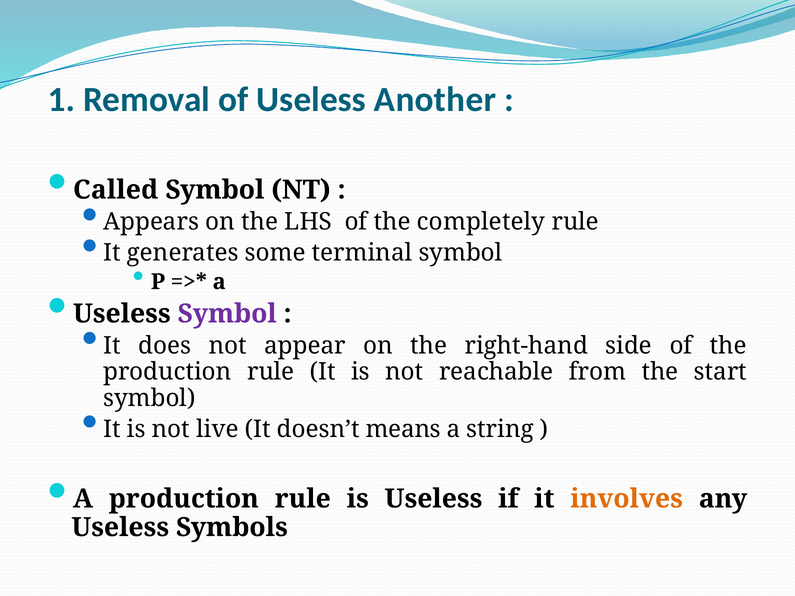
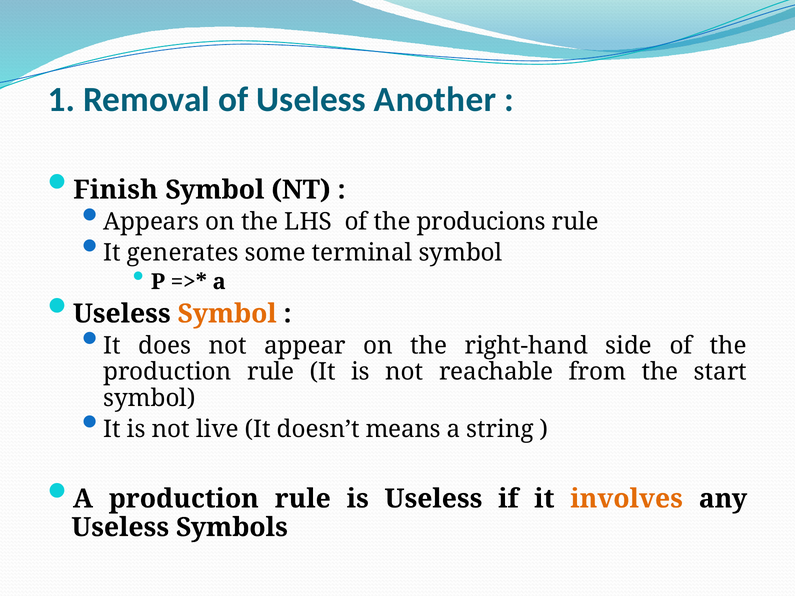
Called: Called -> Finish
completely: completely -> producions
Symbol at (227, 314) colour: purple -> orange
